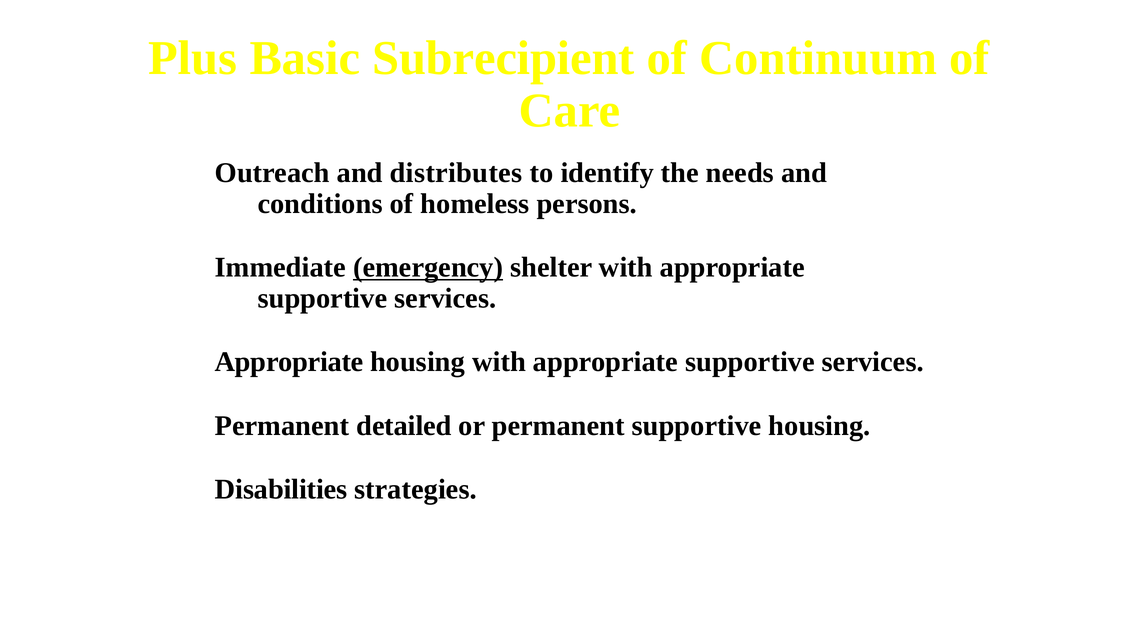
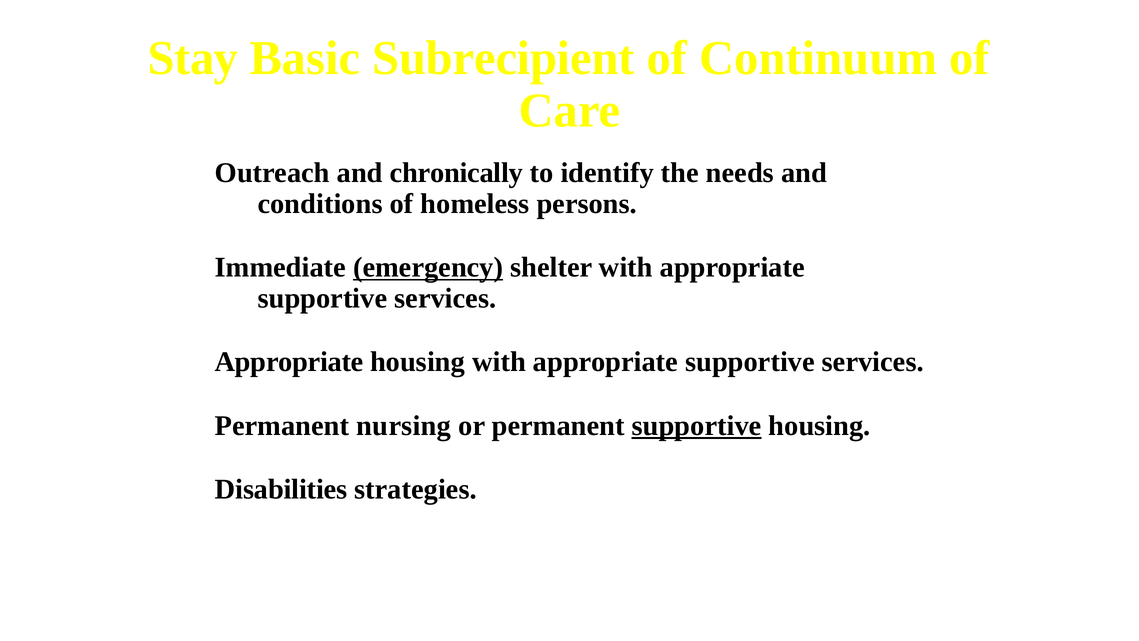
Plus: Plus -> Stay
distributes: distributes -> chronically
detailed: detailed -> nursing
supportive at (697, 425) underline: none -> present
